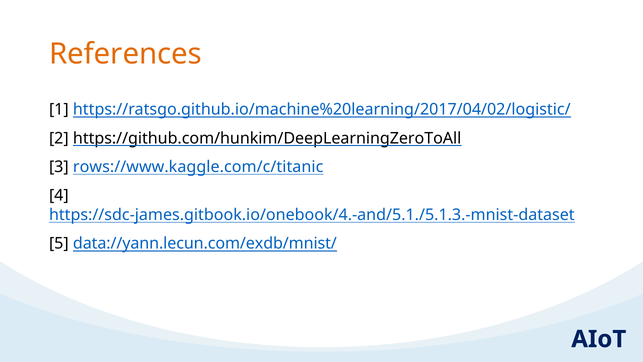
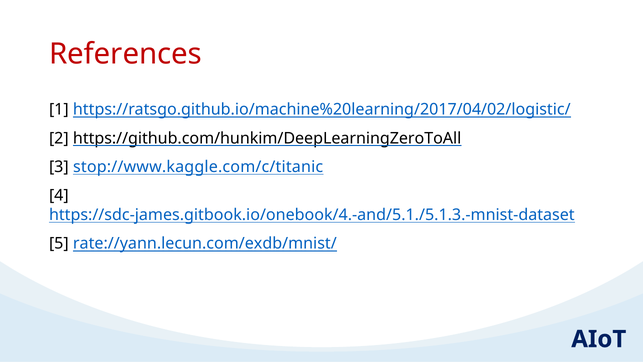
References colour: orange -> red
rows://www.kaggle.com/c/titanic: rows://www.kaggle.com/c/titanic -> stop://www.kaggle.com/c/titanic
data://yann.lecun.com/exdb/mnist/: data://yann.lecun.com/exdb/mnist/ -> rate://yann.lecun.com/exdb/mnist/
